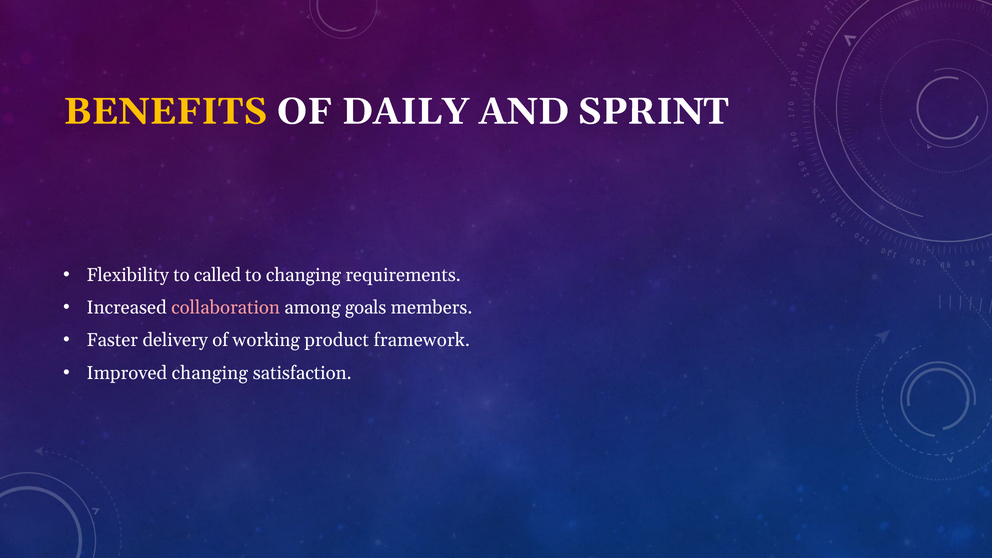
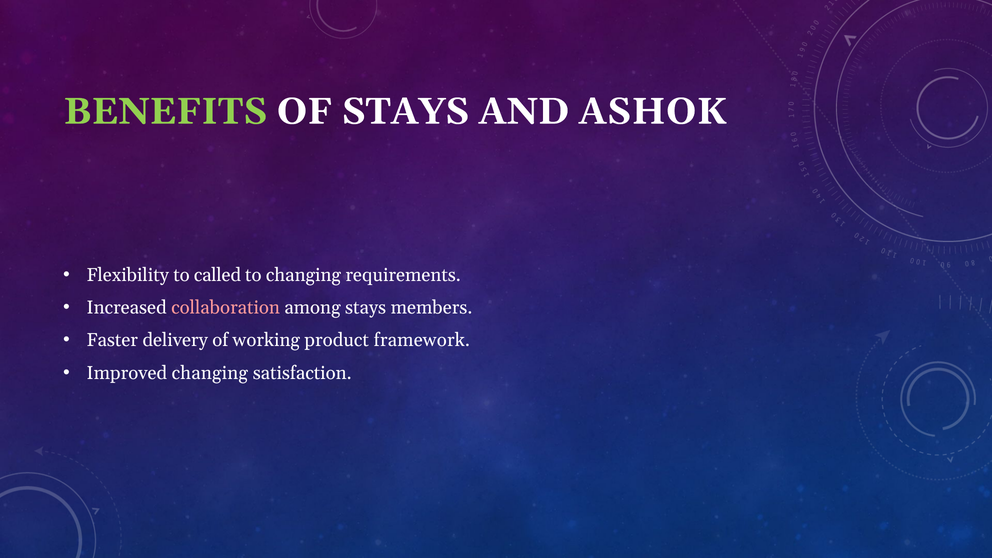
BENEFITS colour: yellow -> light green
OF DAILY: DAILY -> STAYS
SPRINT: SPRINT -> ASHOK
among goals: goals -> stays
